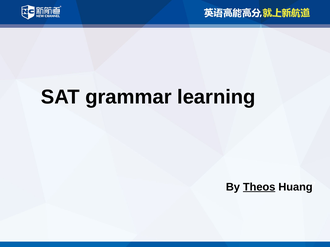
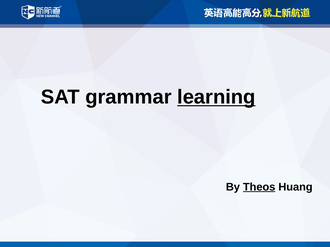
learning underline: none -> present
